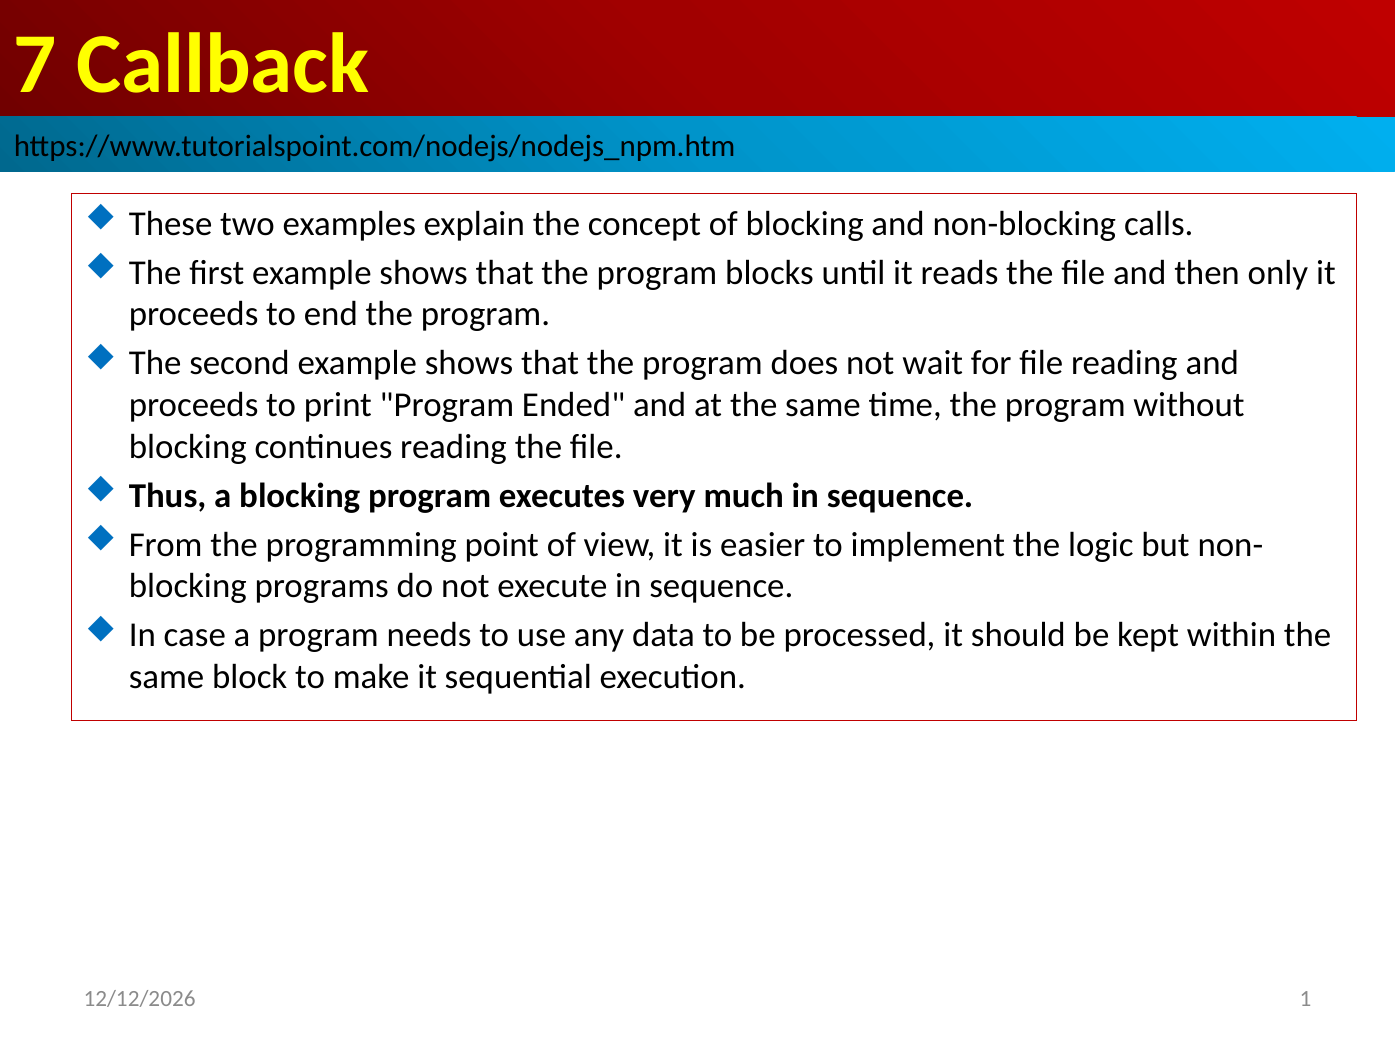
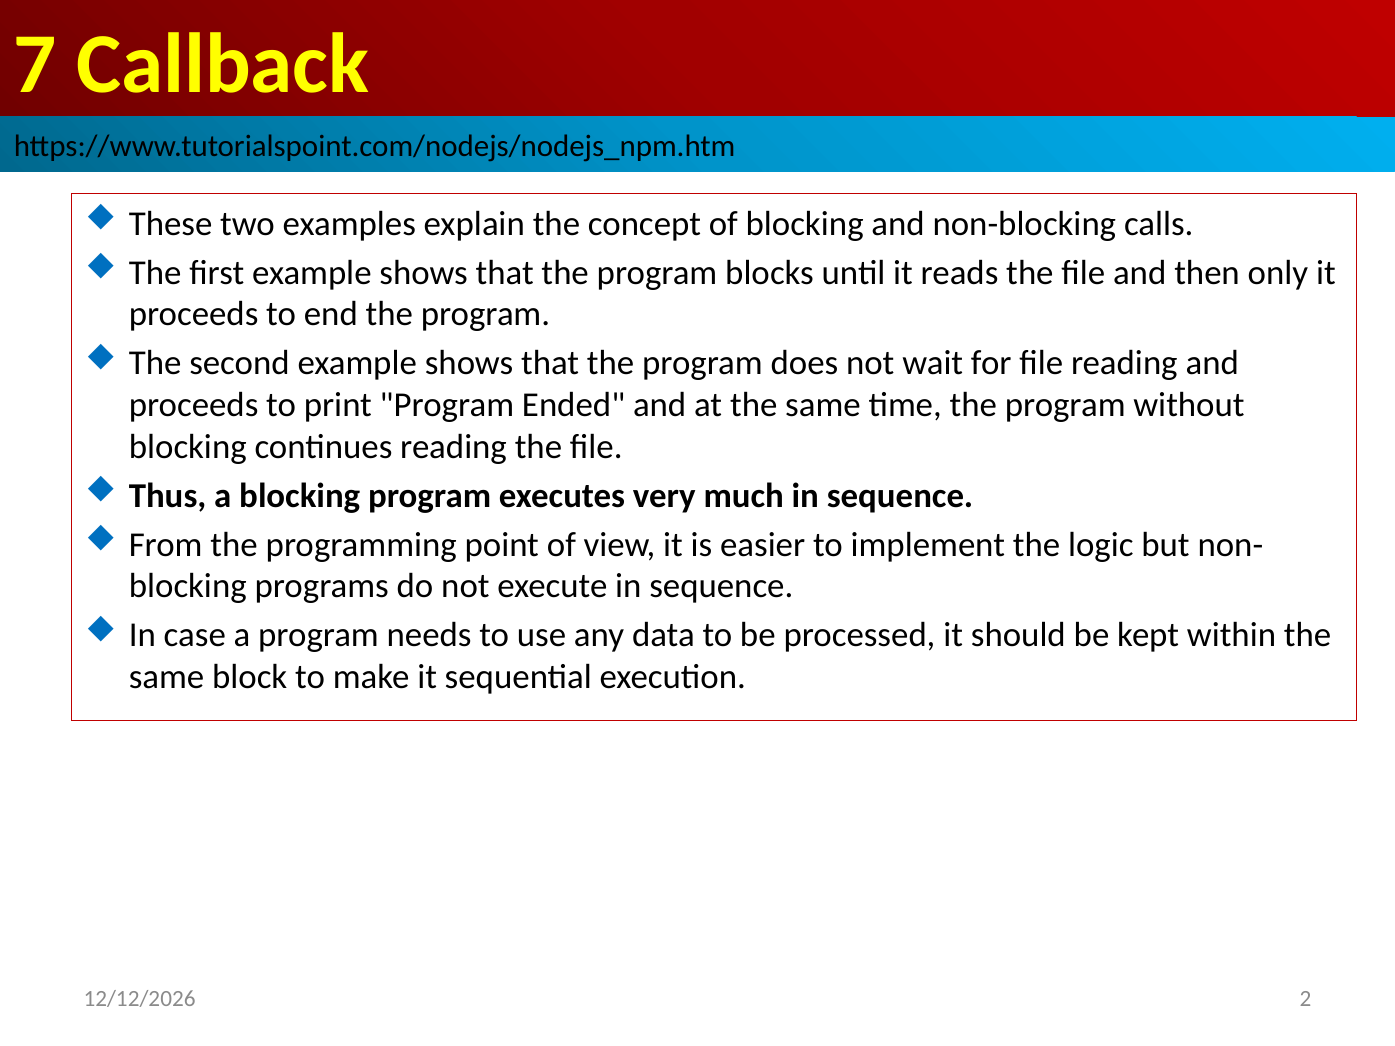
1: 1 -> 2
